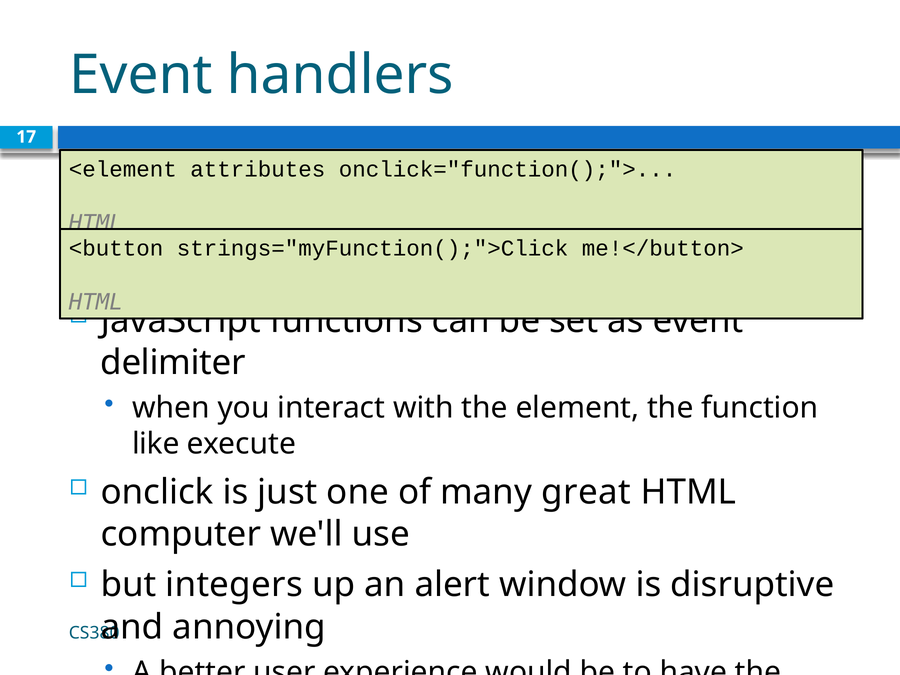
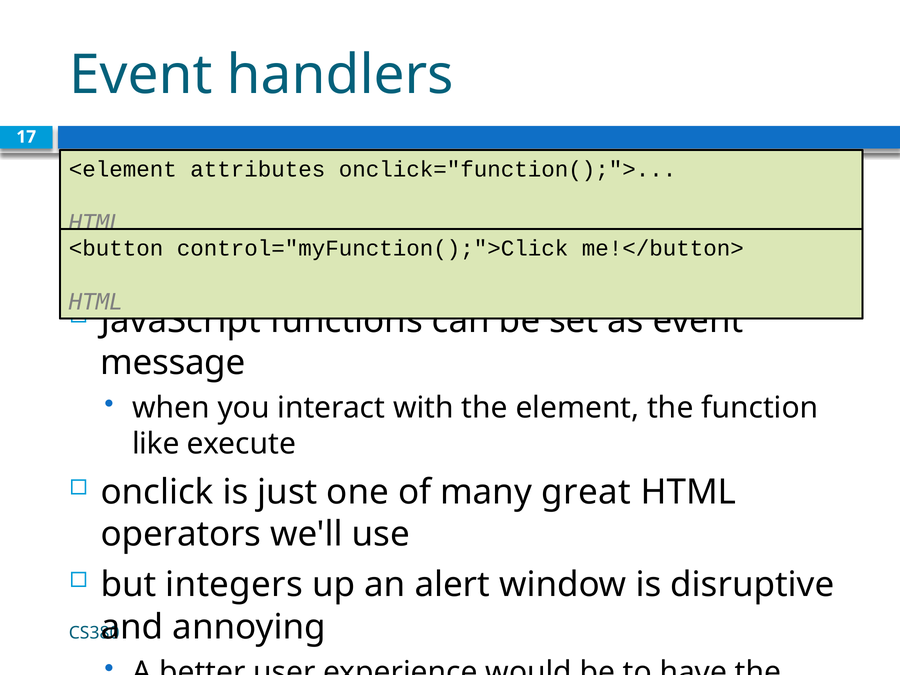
strings="myFunction();">Click: strings="myFunction();">Click -> control="myFunction();">Click
delimiter at (173, 362): delimiter -> message
computer: computer -> operators
